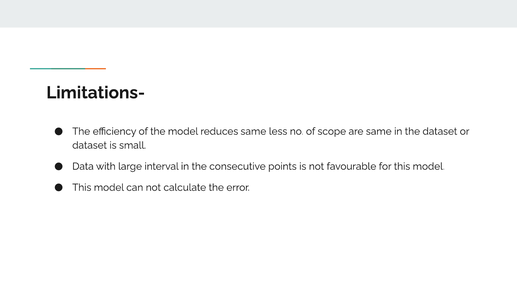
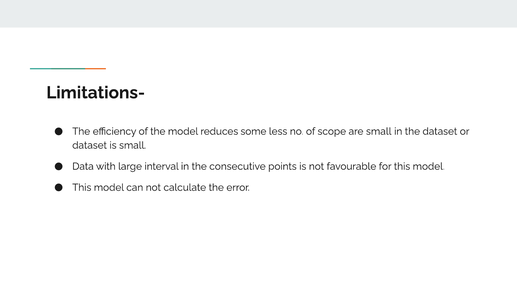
reduces same: same -> some
are same: same -> small
